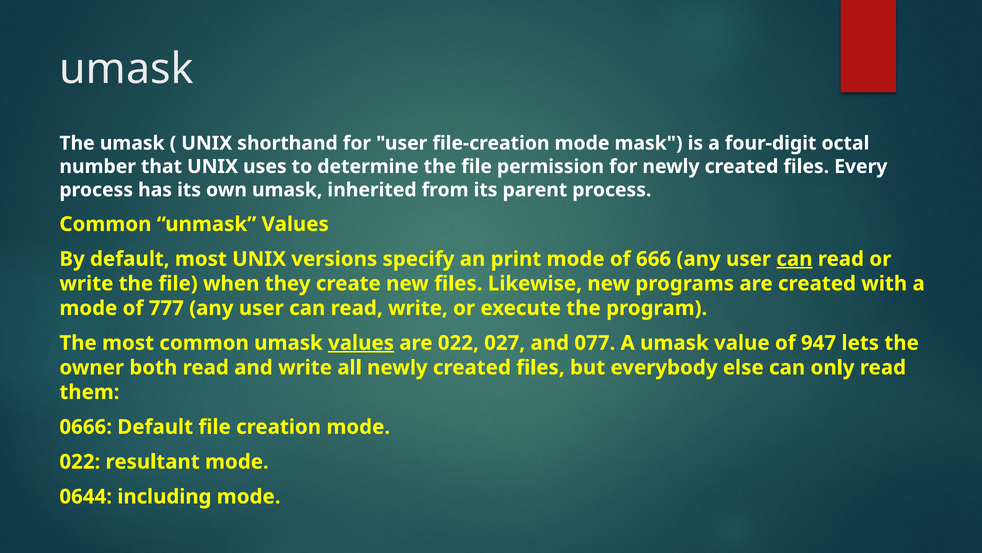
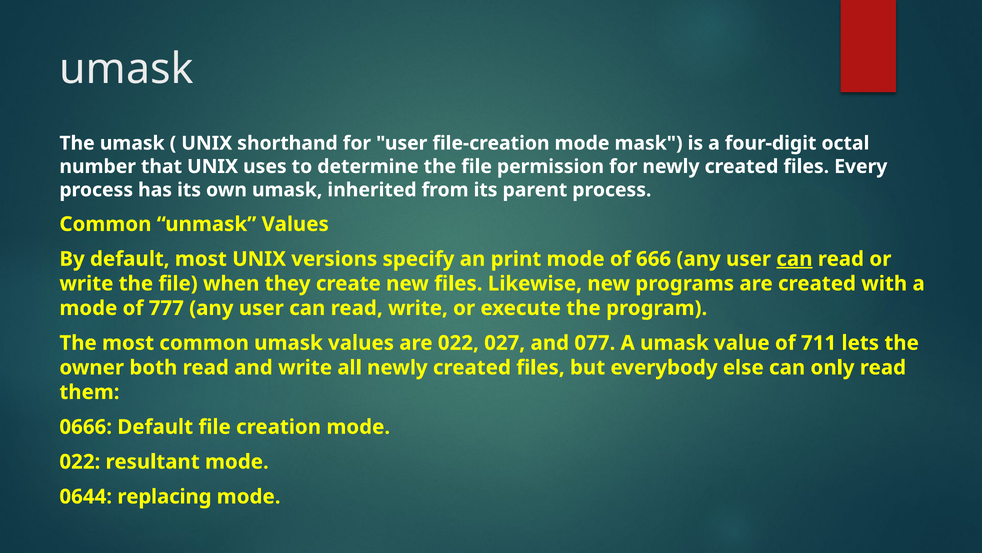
values at (361, 343) underline: present -> none
947: 947 -> 711
including: including -> replacing
